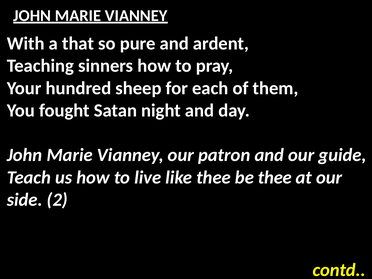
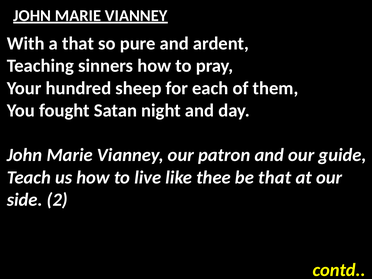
be thee: thee -> that
